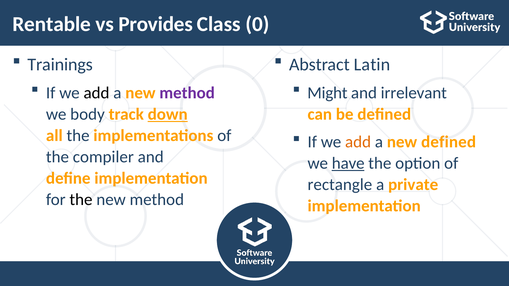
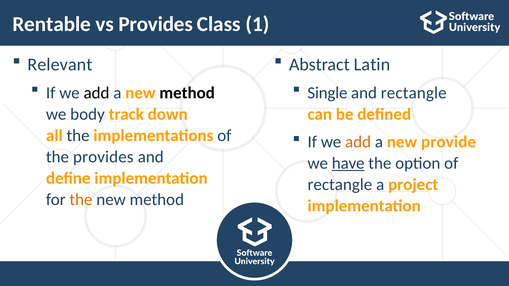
0: 0 -> 1
Trainings: Trainings -> Relevant
method at (187, 93) colour: purple -> black
Might: Might -> Single
and irrelevant: irrelevant -> rectangle
down underline: present -> none
new defined: defined -> provide
the compiler: compiler -> provides
private: private -> project
the at (81, 200) colour: black -> orange
